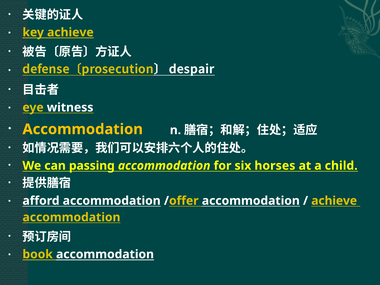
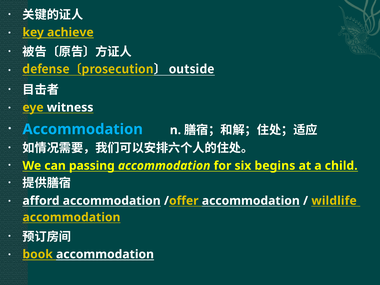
despair: despair -> outside
Accommodation at (83, 129) colour: yellow -> light blue
horses: horses -> begins
achieve at (334, 201): achieve -> wildlife
